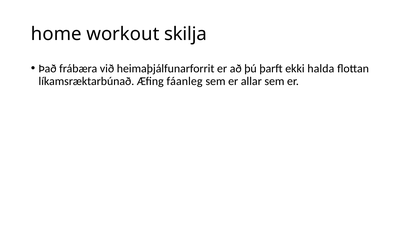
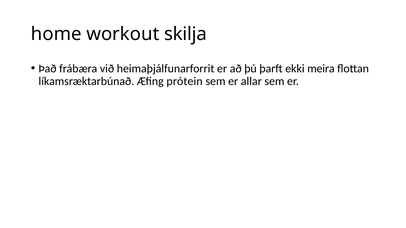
halda: halda -> meira
fáanleg: fáanleg -> prótein
